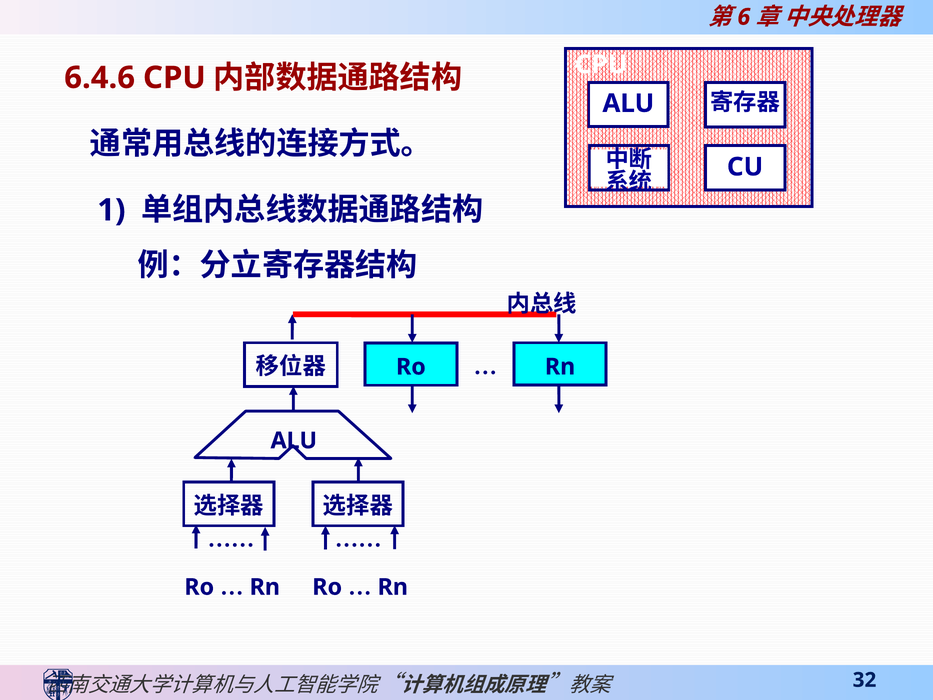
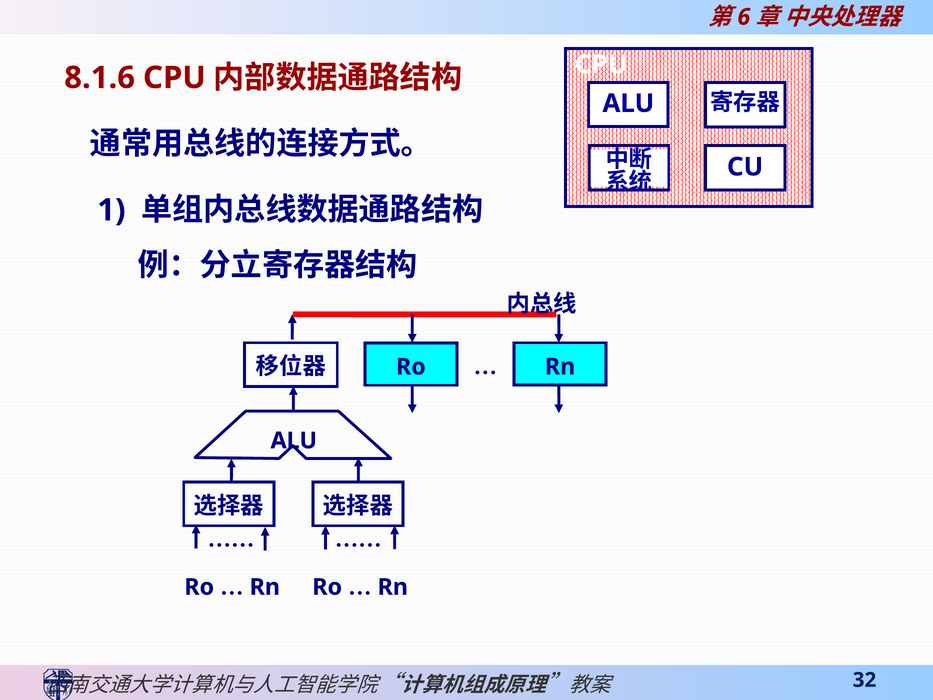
6.4.6: 6.4.6 -> 8.1.6
